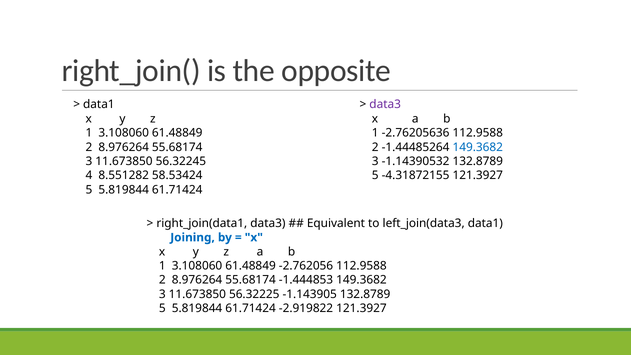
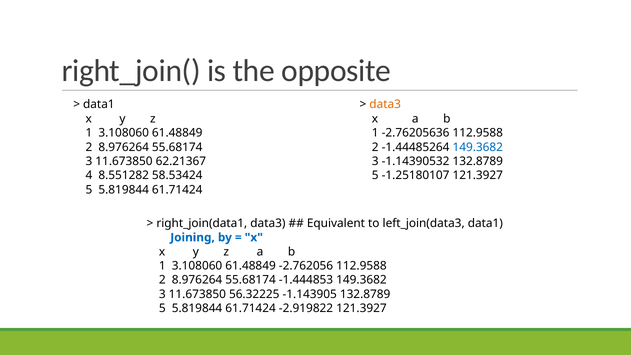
data3 at (385, 104) colour: purple -> orange
56.32245: 56.32245 -> 62.21367
-4.31872155: -4.31872155 -> -1.25180107
